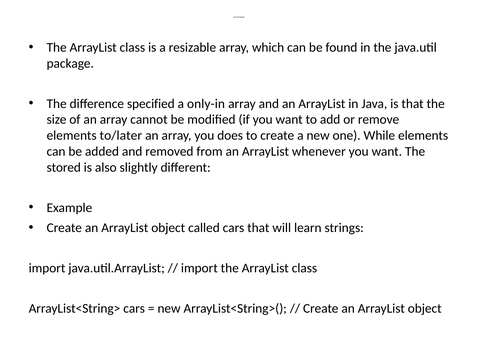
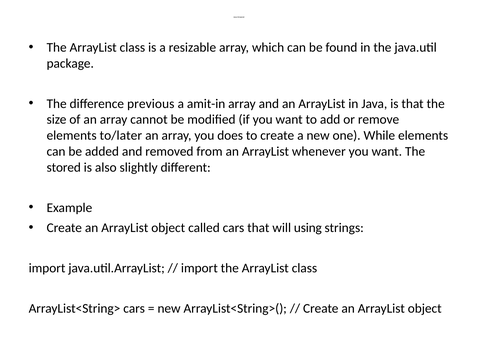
specified: specified -> previous
only-in: only-in -> amit-in
learn: learn -> using
